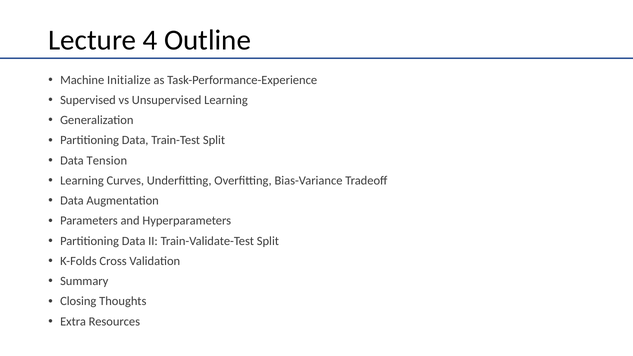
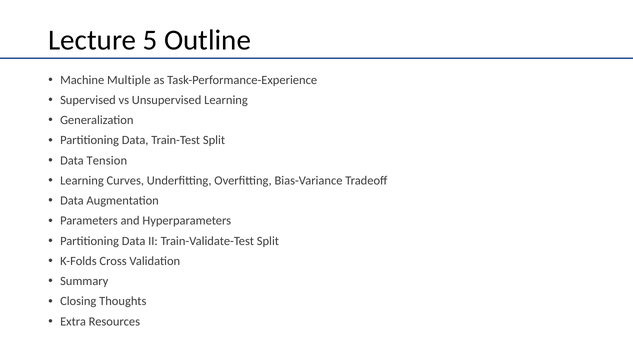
4: 4 -> 5
Initialize: Initialize -> Multiple
